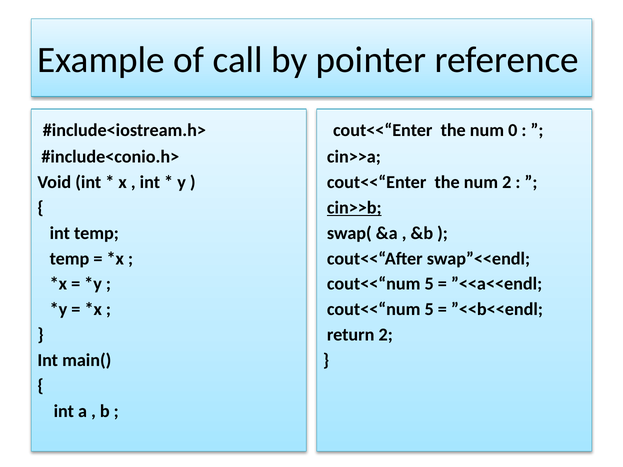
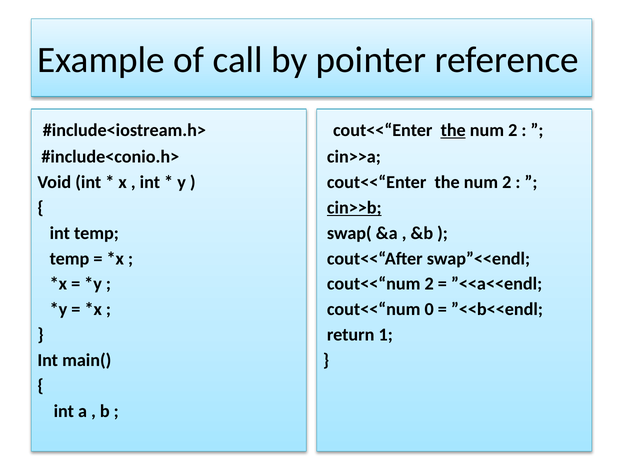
the at (453, 130) underline: none -> present
0 at (513, 130): 0 -> 2
5 at (429, 284): 5 -> 2
5 at (429, 310): 5 -> 0
return 2: 2 -> 1
